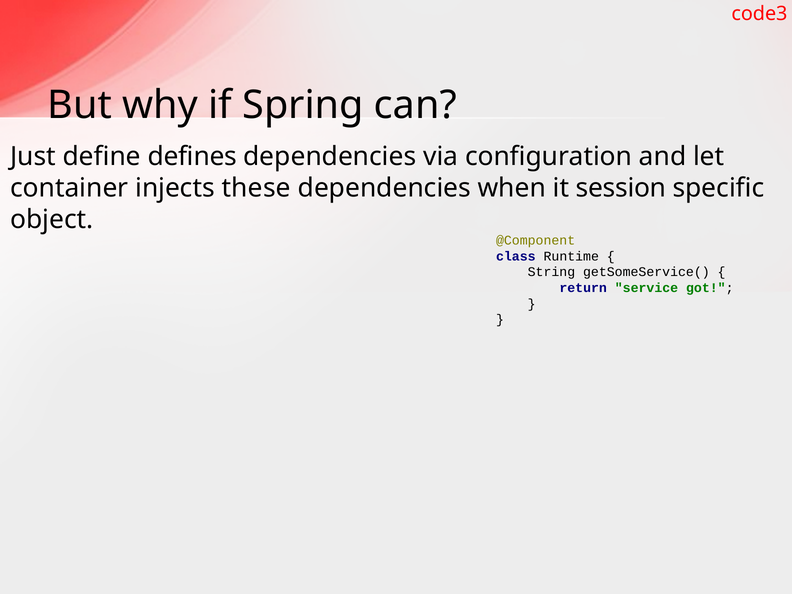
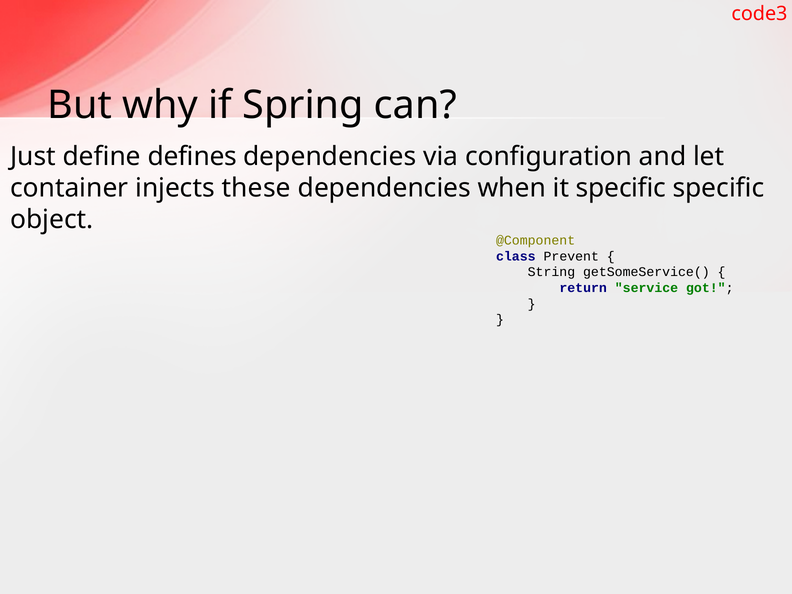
it session: session -> specific
Runtime: Runtime -> Prevent
